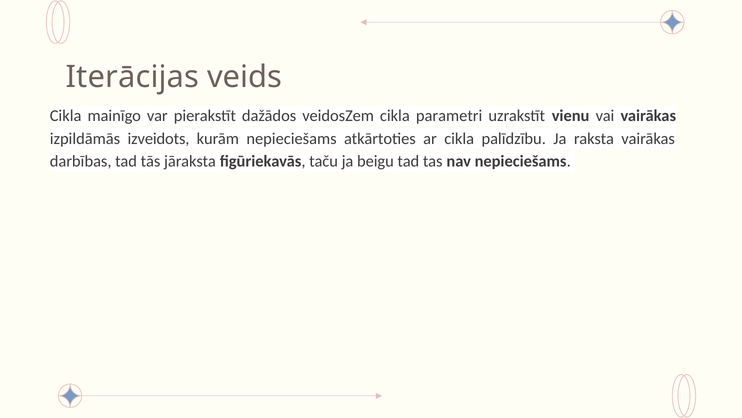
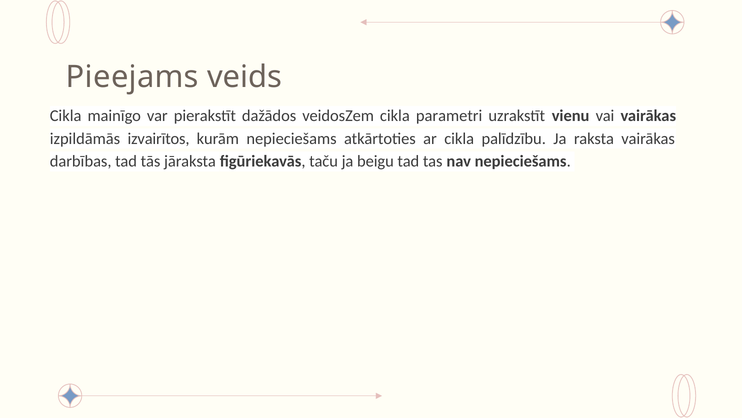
Iterācijas: Iterācijas -> Pieejams
izveidots: izveidots -> izvairītos
